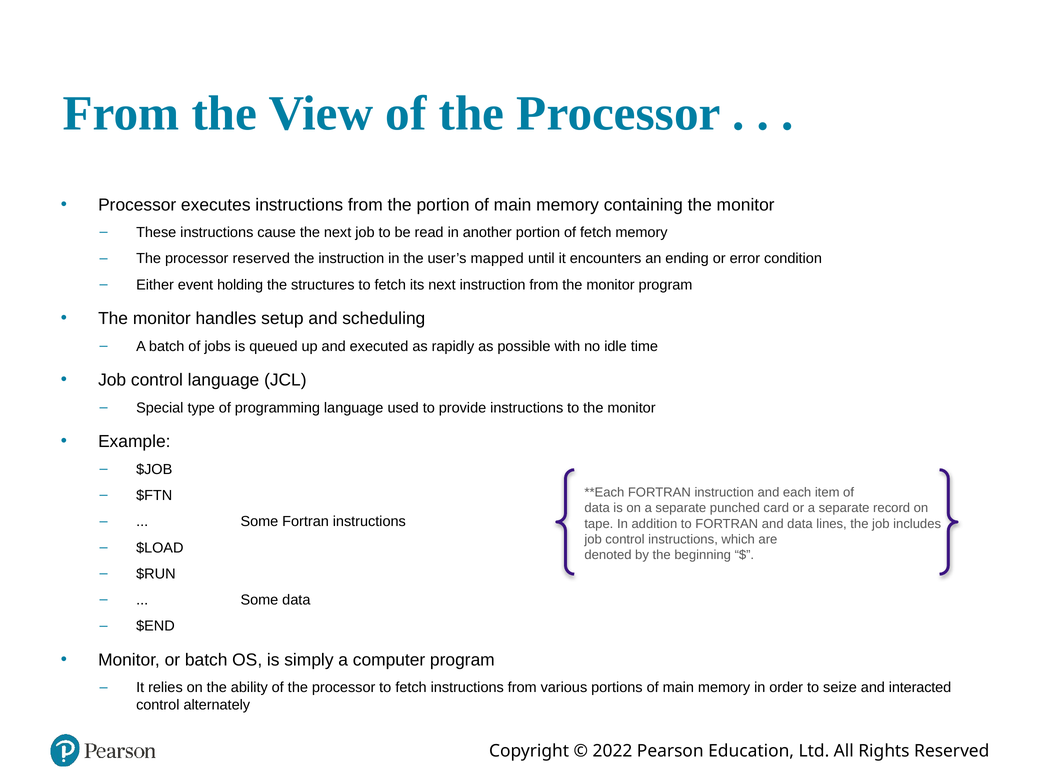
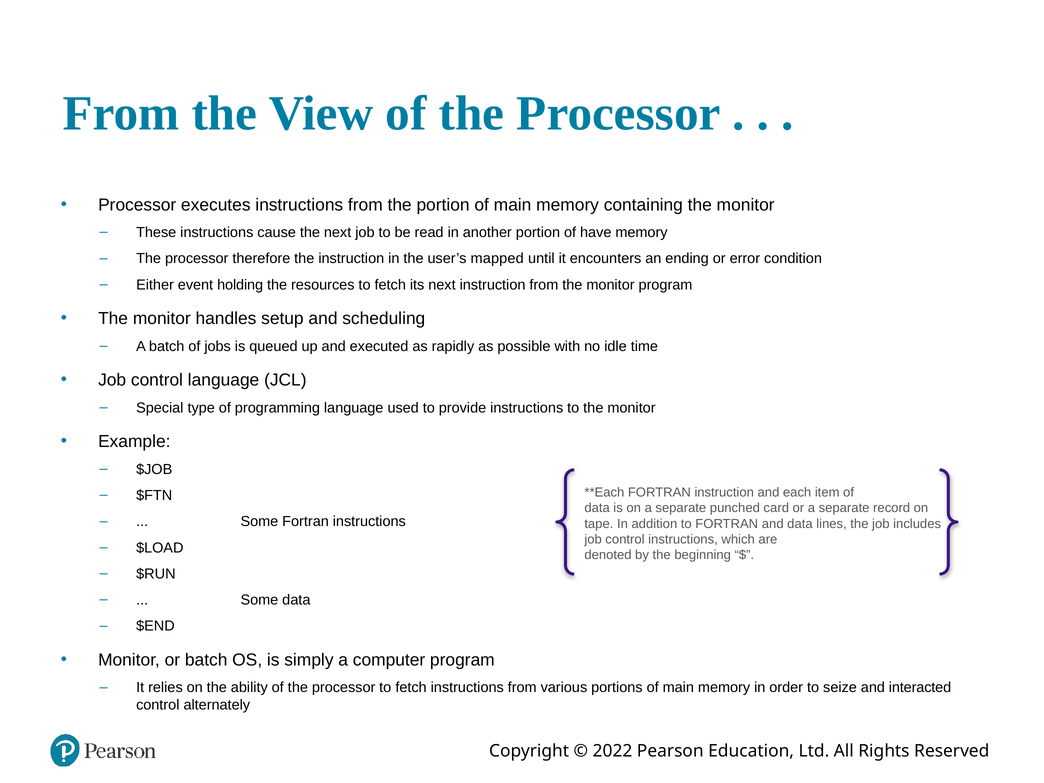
of fetch: fetch -> have
processor reserved: reserved -> therefore
structures: structures -> resources
